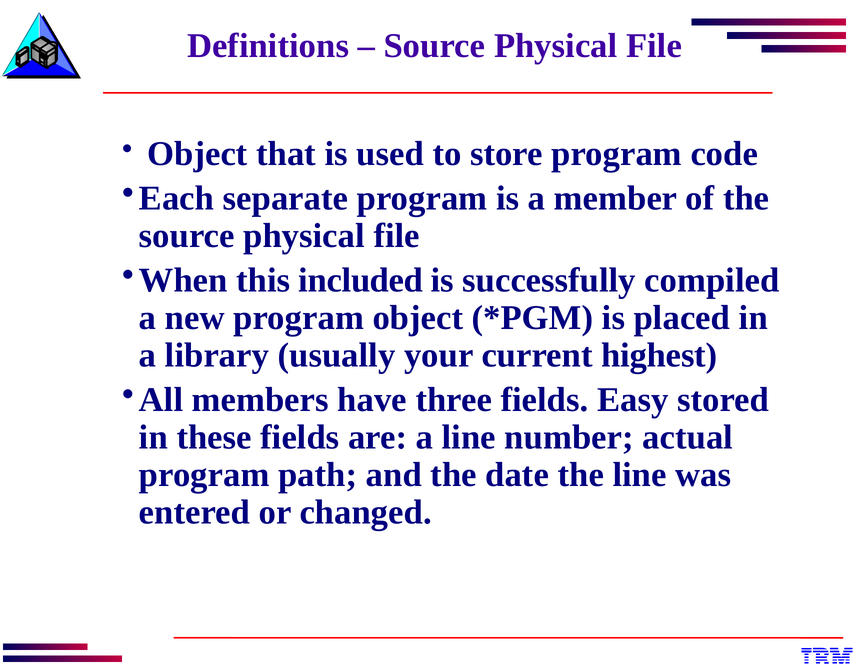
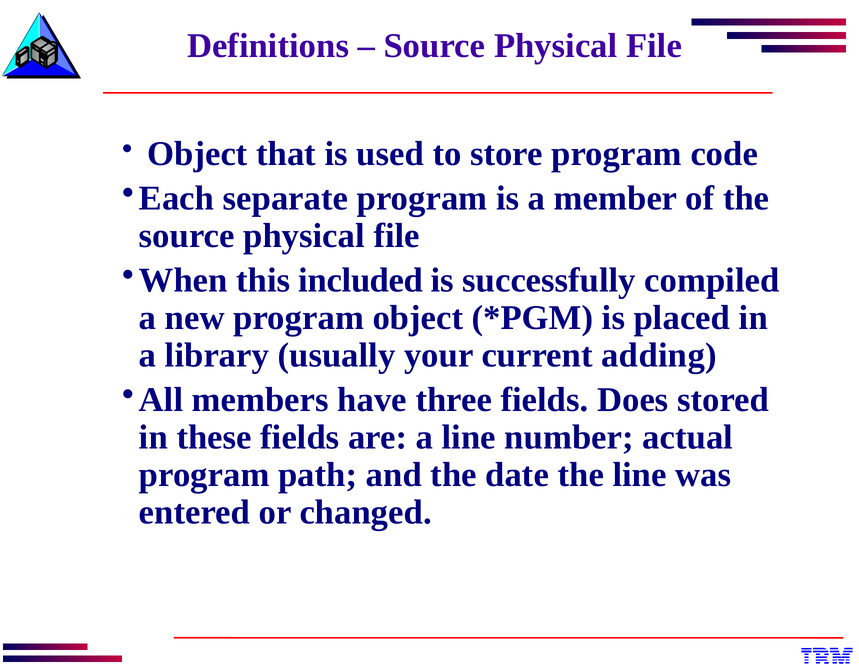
highest: highest -> adding
Easy: Easy -> Does
